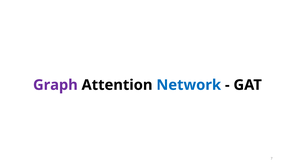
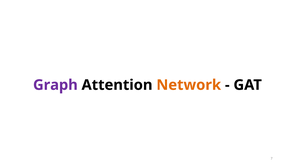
Network colour: blue -> orange
